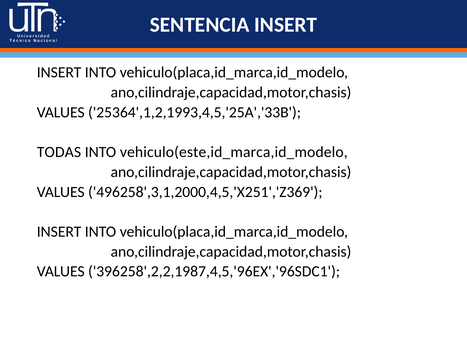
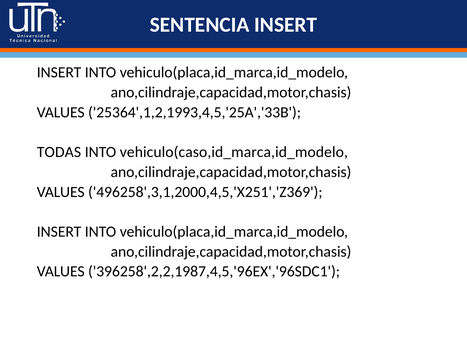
vehiculo(este,id_marca,id_modelo: vehiculo(este,id_marca,id_modelo -> vehiculo(caso,id_marca,id_modelo
